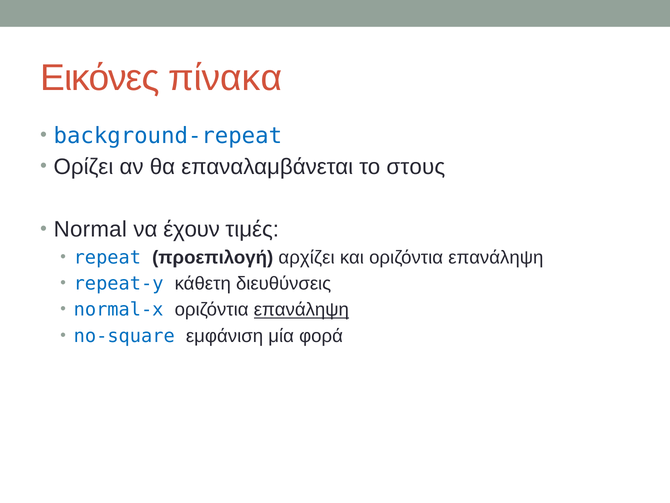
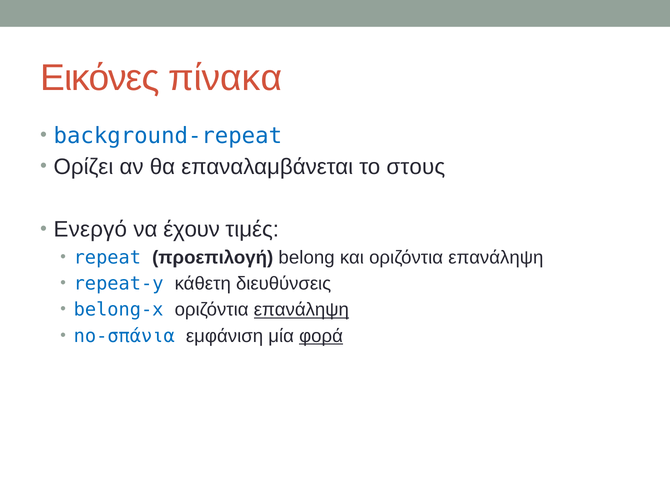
Normal: Normal -> Ενεργό
αρχίζει: αρχίζει -> belong
normal-x: normal-x -> belong-x
no-square: no-square -> no-σπάνια
φορά underline: none -> present
